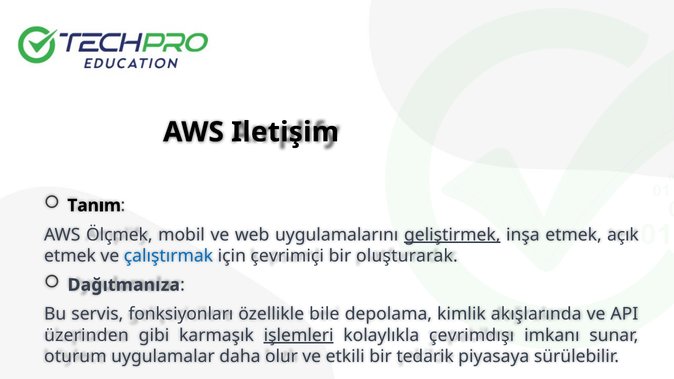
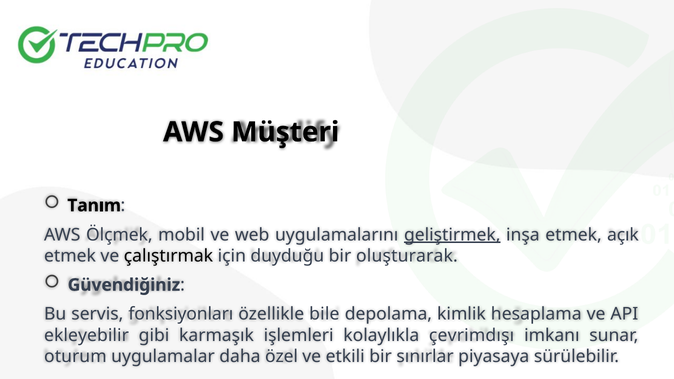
Iletişim: Iletişim -> Müşteri
çalıştırmak colour: blue -> black
çevrimiçi: çevrimiçi -> duyduğu
Dağıtmanıza: Dağıtmanıza -> Güvendiğiniz
akışlarında: akışlarında -> hesaplama
üzerinden: üzerinden -> ekleyebilir
işlemleri underline: present -> none
olur: olur -> özel
tedarik: tedarik -> sınırlar
